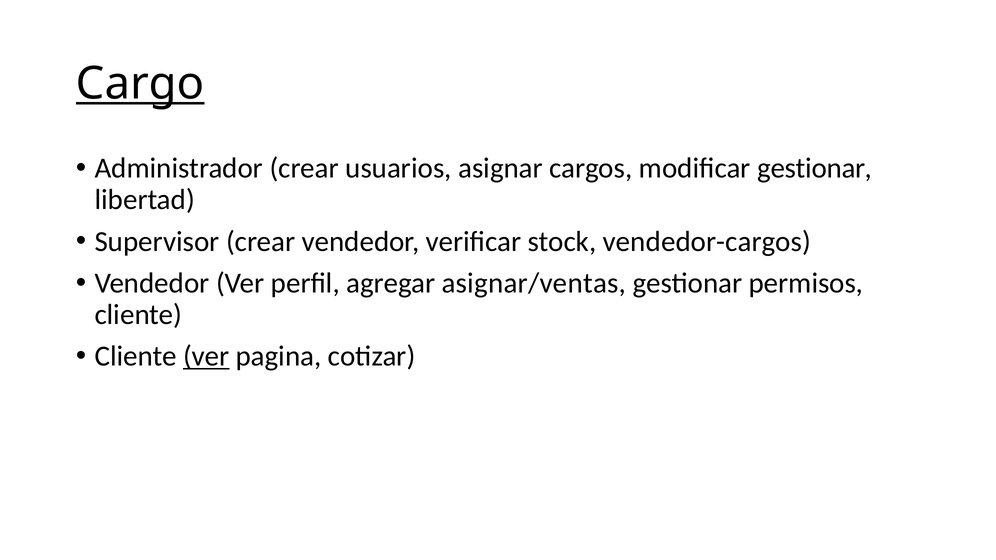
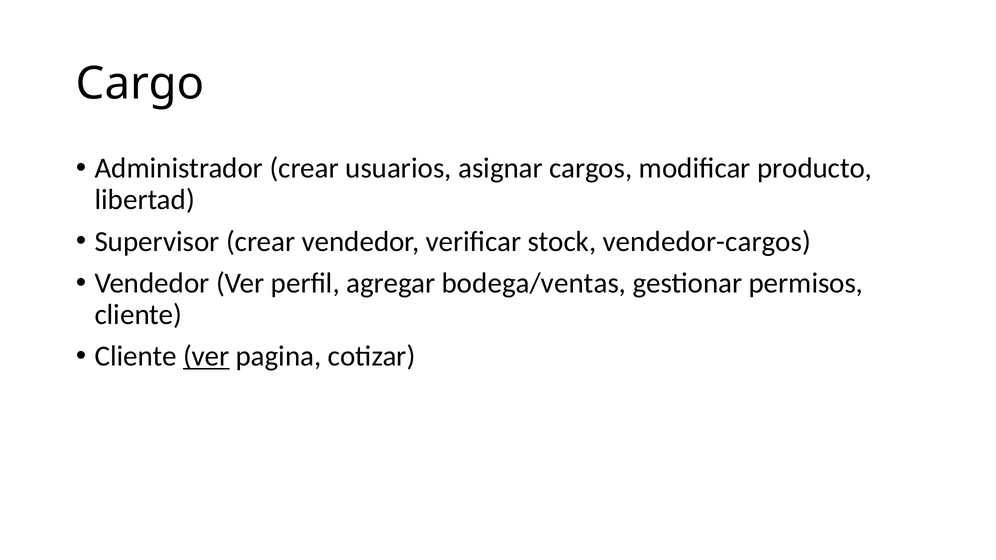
Cargo underline: present -> none
modificar gestionar: gestionar -> producto
asignar/ventas: asignar/ventas -> bodega/ventas
